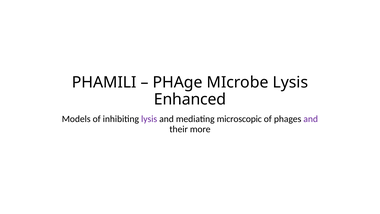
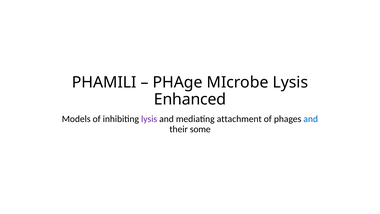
microscopic: microscopic -> attachment
and at (311, 119) colour: purple -> blue
more: more -> some
